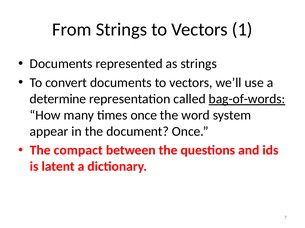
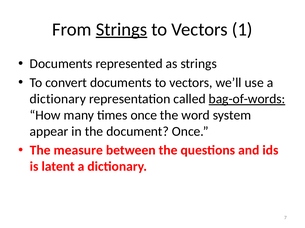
Strings at (121, 30) underline: none -> present
determine at (58, 99): determine -> dictionary
compact: compact -> measure
